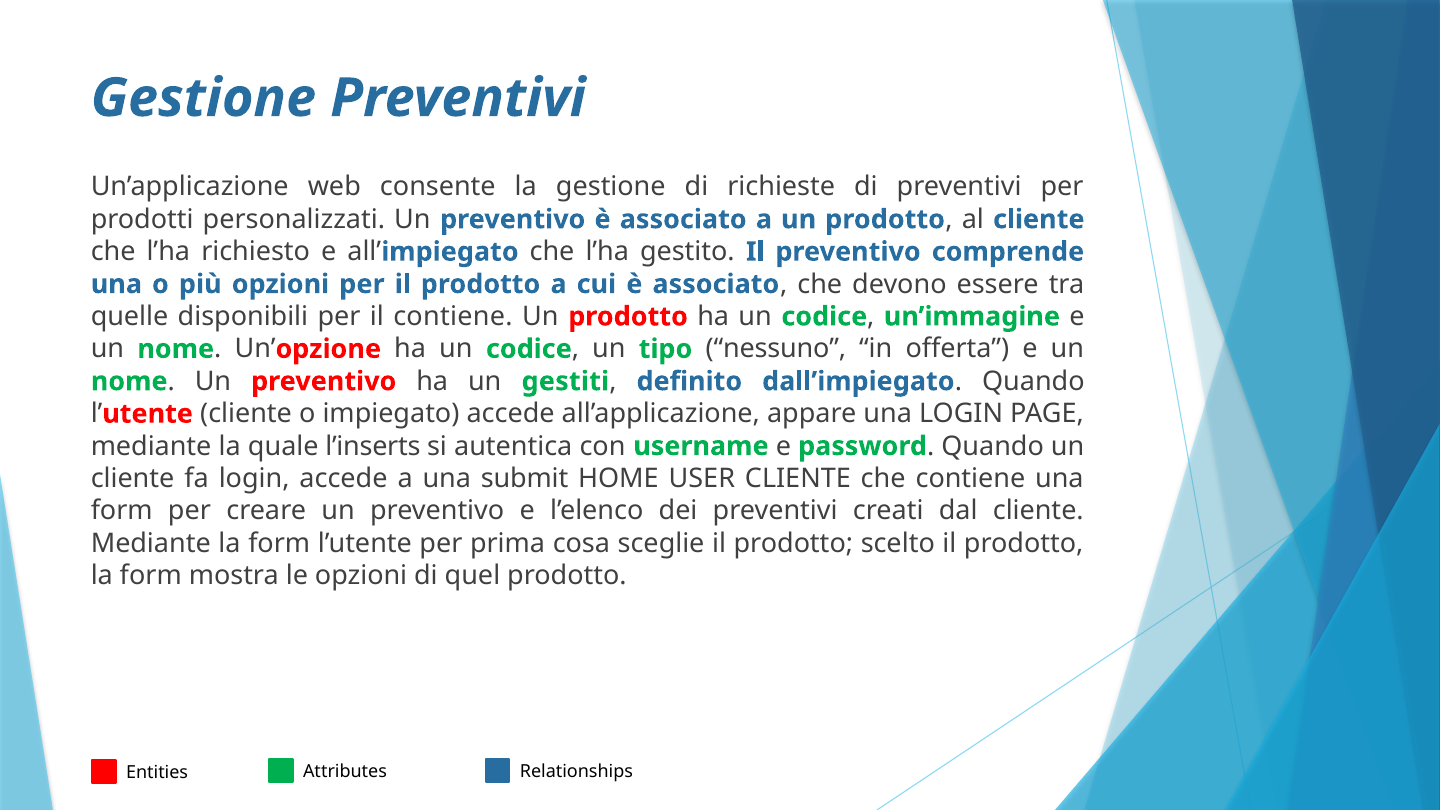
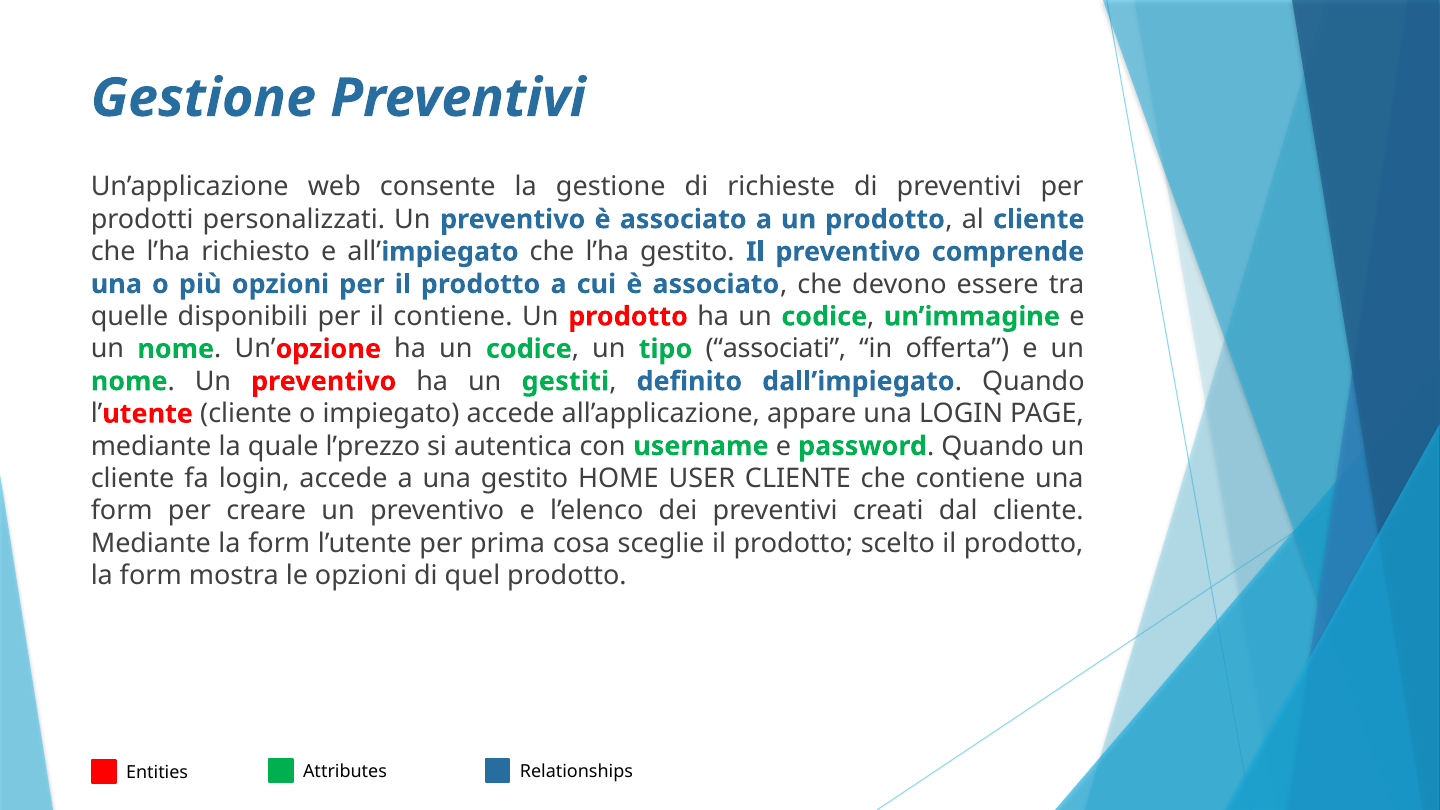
nessuno: nessuno -> associati
l’inserts: l’inserts -> l’prezzo
una submit: submit -> gestito
